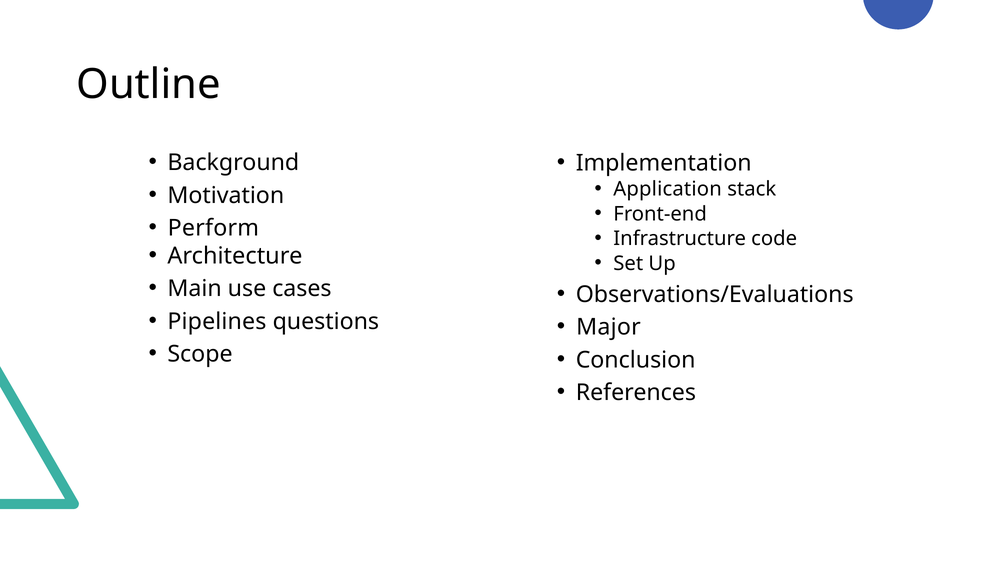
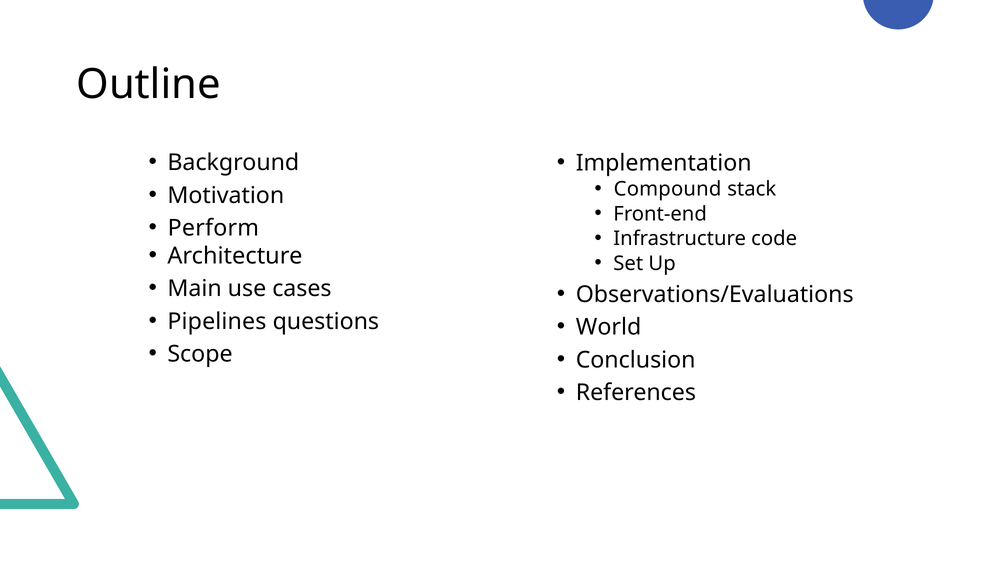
Application: Application -> Compound
Major: Major -> World
